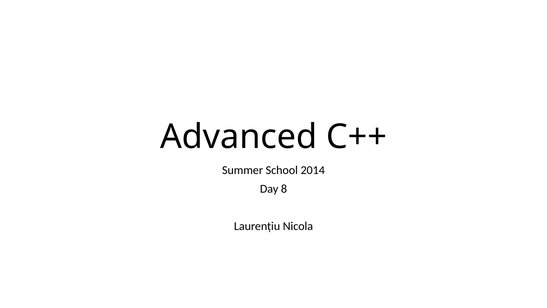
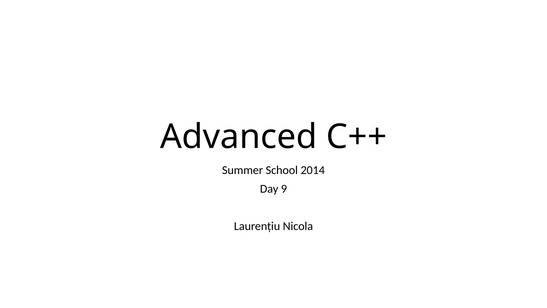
8: 8 -> 9
